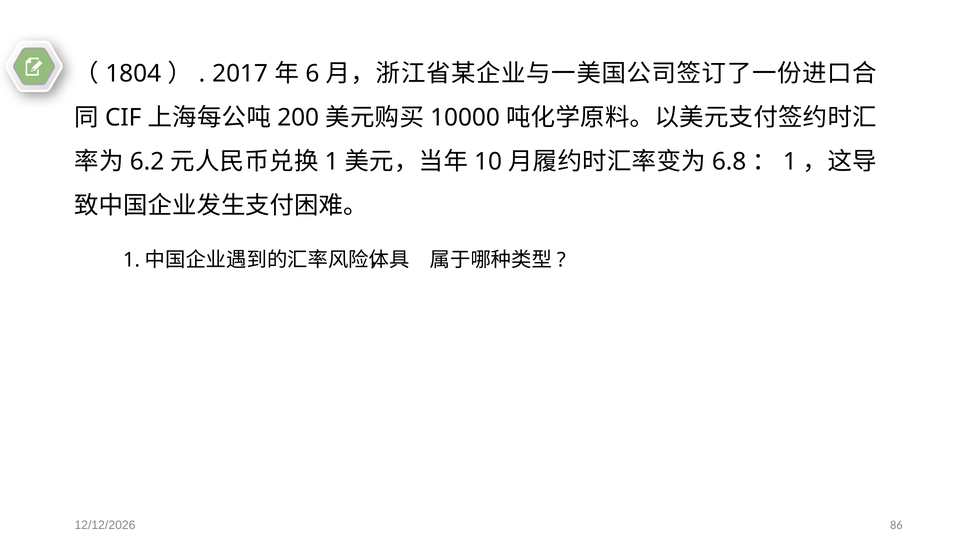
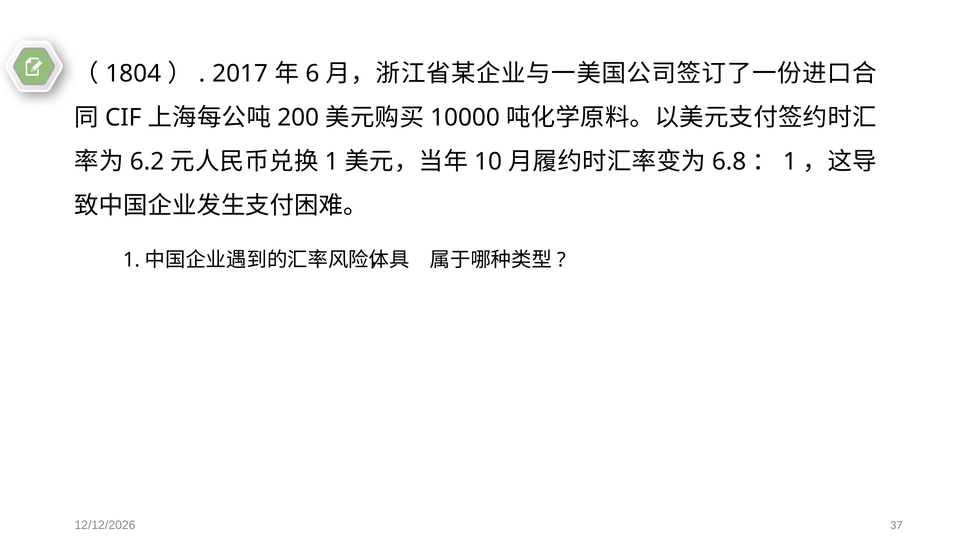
86: 86 -> 37
